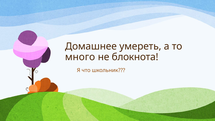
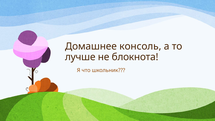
умереть: умереть -> консоль
много: много -> лучше
